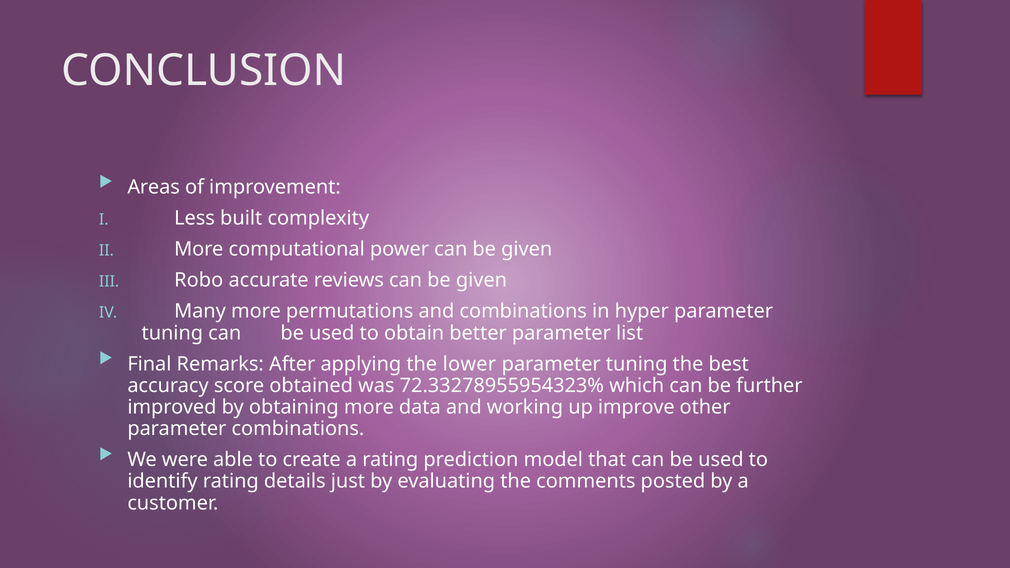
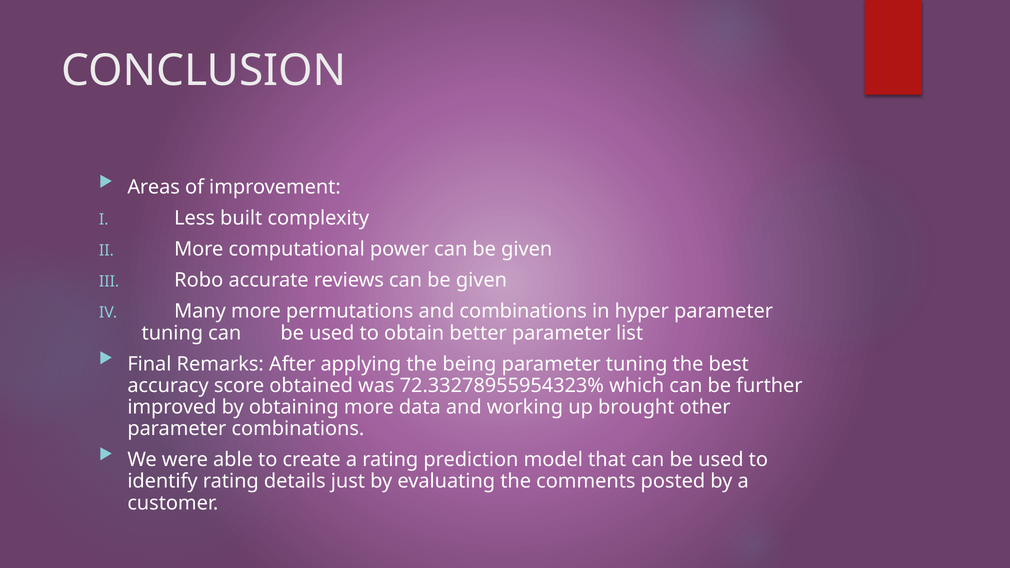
lower: lower -> being
improve: improve -> brought
